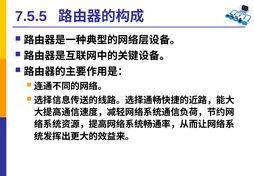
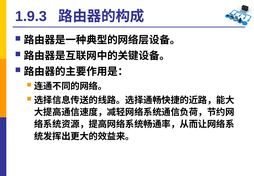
7.5.5: 7.5.5 -> 1.9.3
